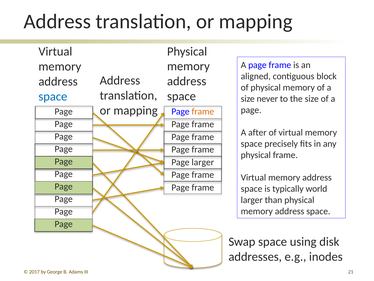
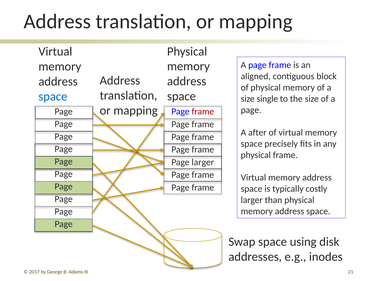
never: never -> single
frame at (203, 111) colour: orange -> red
world: world -> costly
